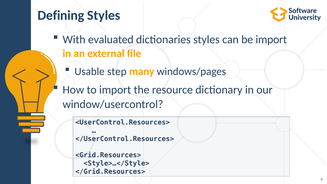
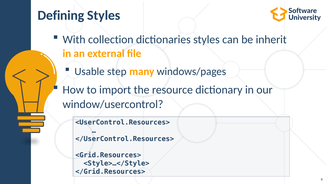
evaluated: evaluated -> collection
be import: import -> inherit
